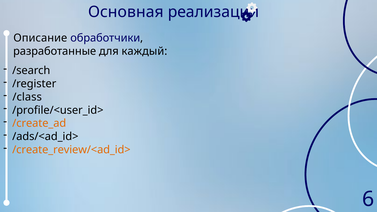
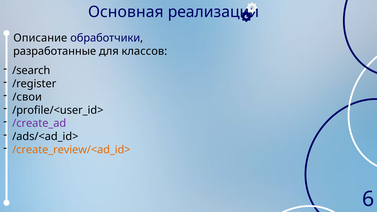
каждый: каждый -> классов
/class: /class -> /свои
/create_ad colour: orange -> purple
